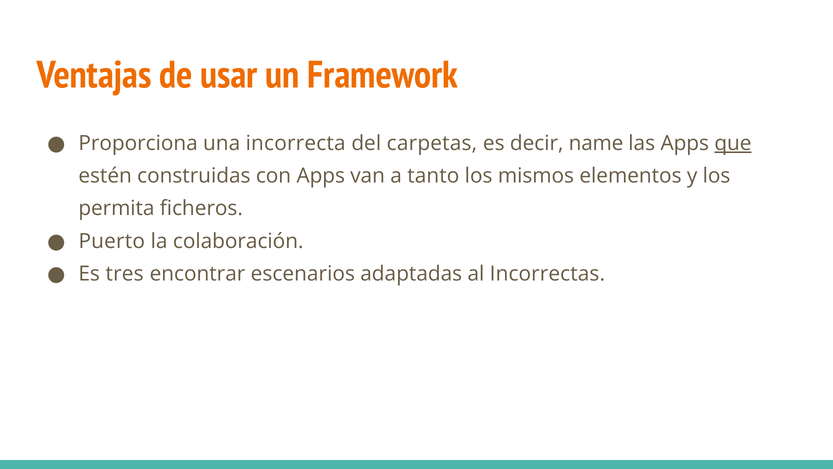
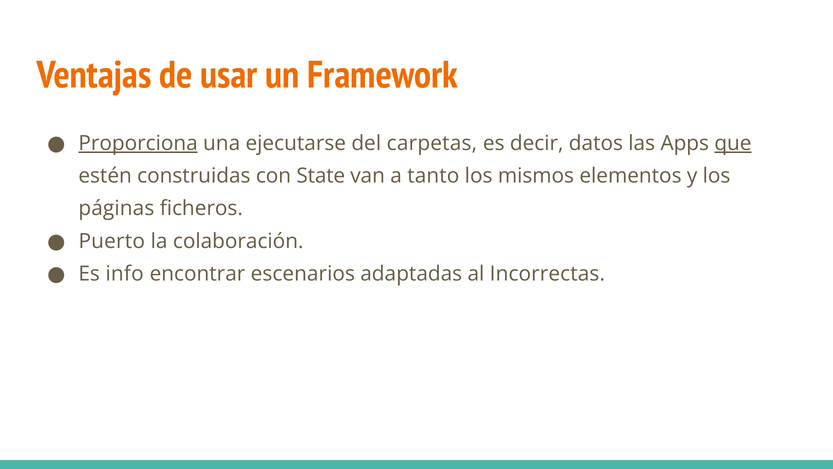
Proporciona underline: none -> present
incorrecta: incorrecta -> ejecutarse
name: name -> datos
con Apps: Apps -> State
permita: permita -> páginas
tres: tres -> info
